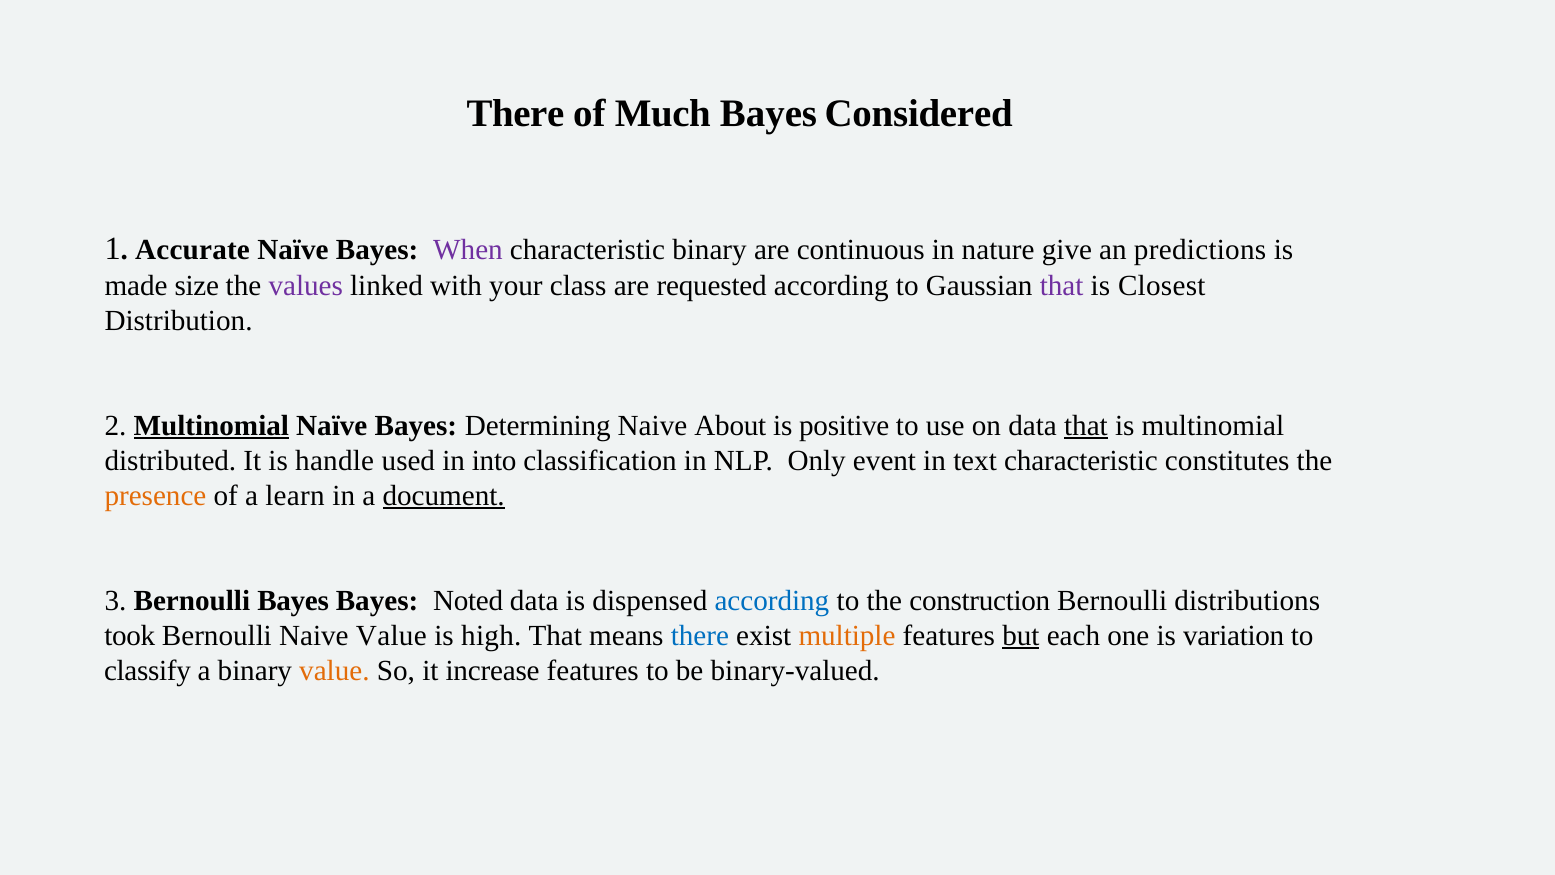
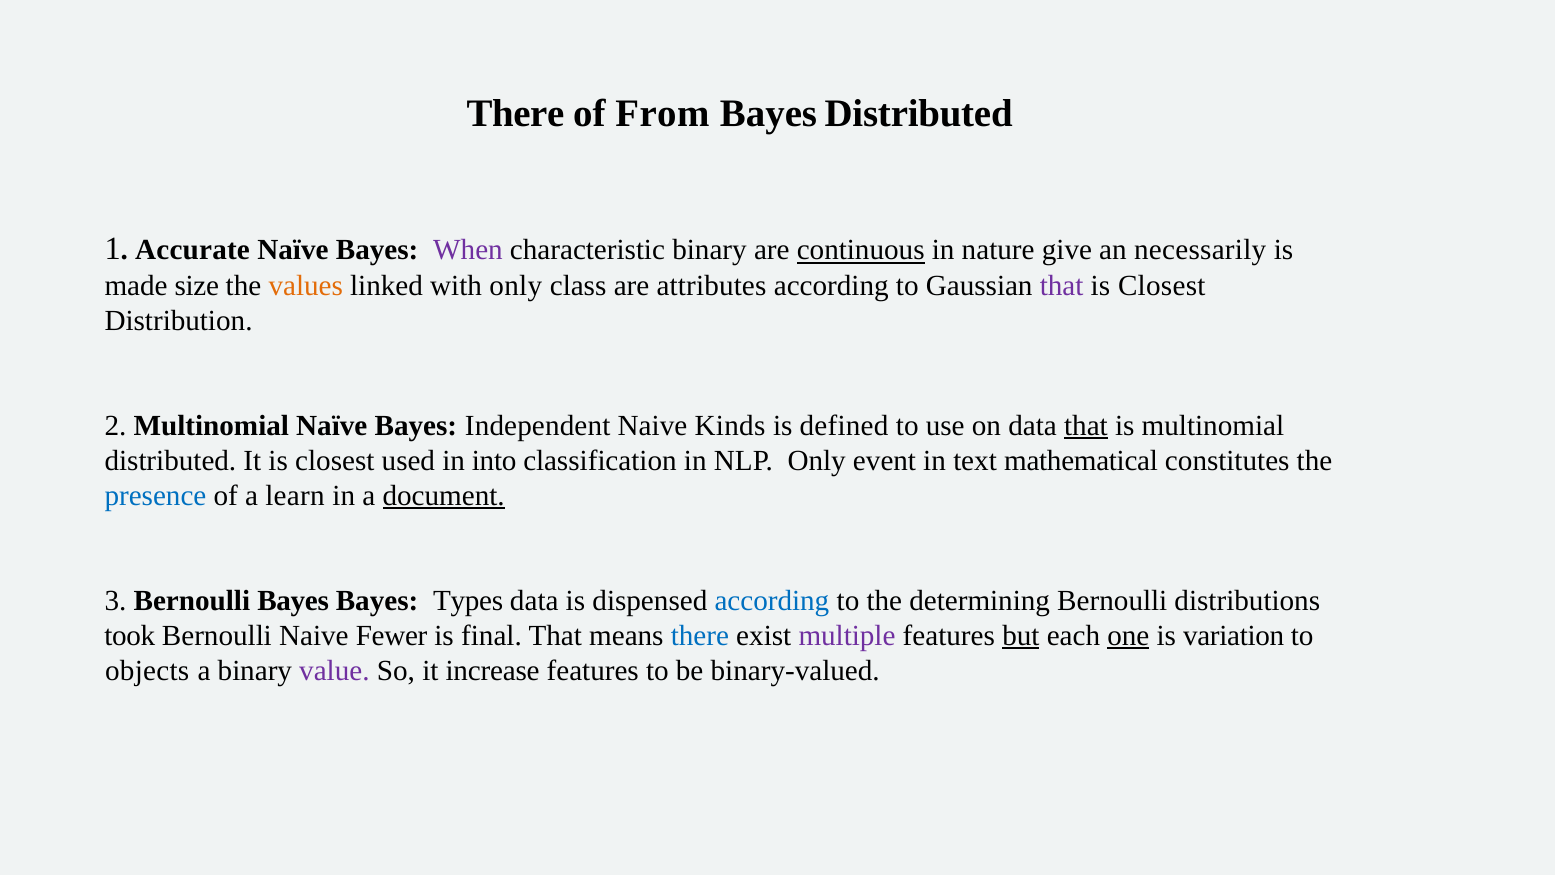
Much: Much -> From
Bayes Considered: Considered -> Distributed
continuous underline: none -> present
predictions: predictions -> necessarily
values colour: purple -> orange
with your: your -> only
requested: requested -> attributes
Multinomial at (211, 426) underline: present -> none
Determining: Determining -> Independent
About: About -> Kinds
positive: positive -> defined
It is handle: handle -> closest
text characteristic: characteristic -> mathematical
presence colour: orange -> blue
Noted: Noted -> Types
construction: construction -> determining
Naive Value: Value -> Fewer
high: high -> final
multiple colour: orange -> purple
one underline: none -> present
classify: classify -> objects
value at (334, 671) colour: orange -> purple
